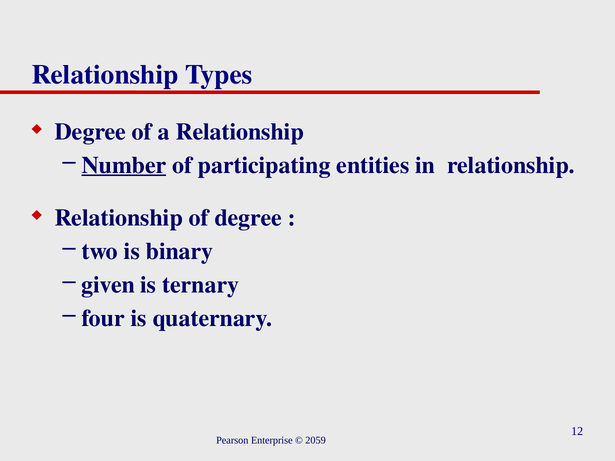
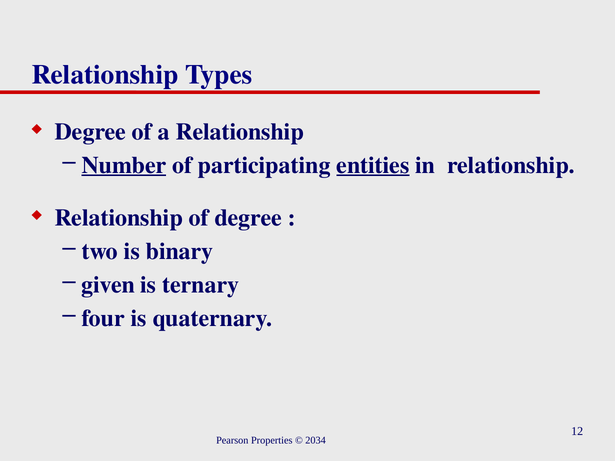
entities underline: none -> present
Enterprise: Enterprise -> Properties
2059: 2059 -> 2034
